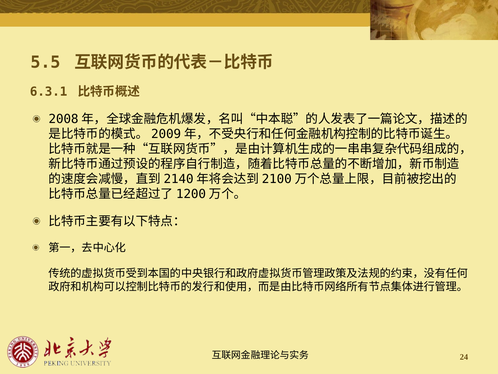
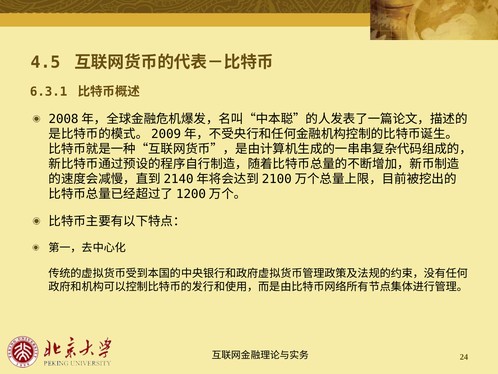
5.5: 5.5 -> 4.5
